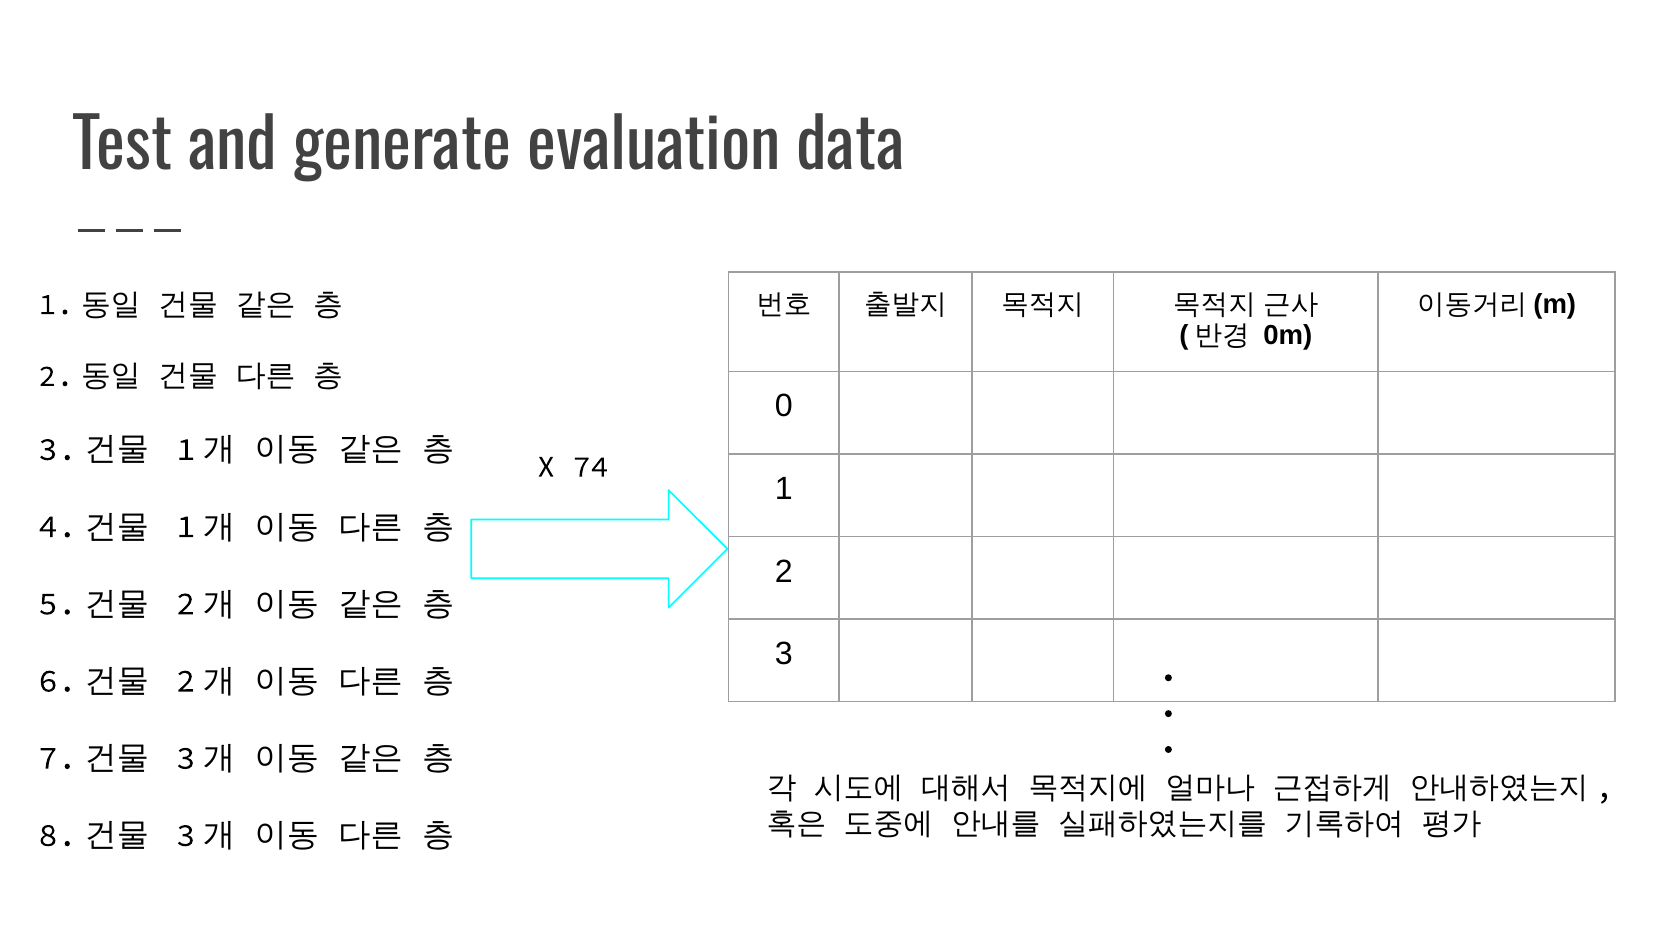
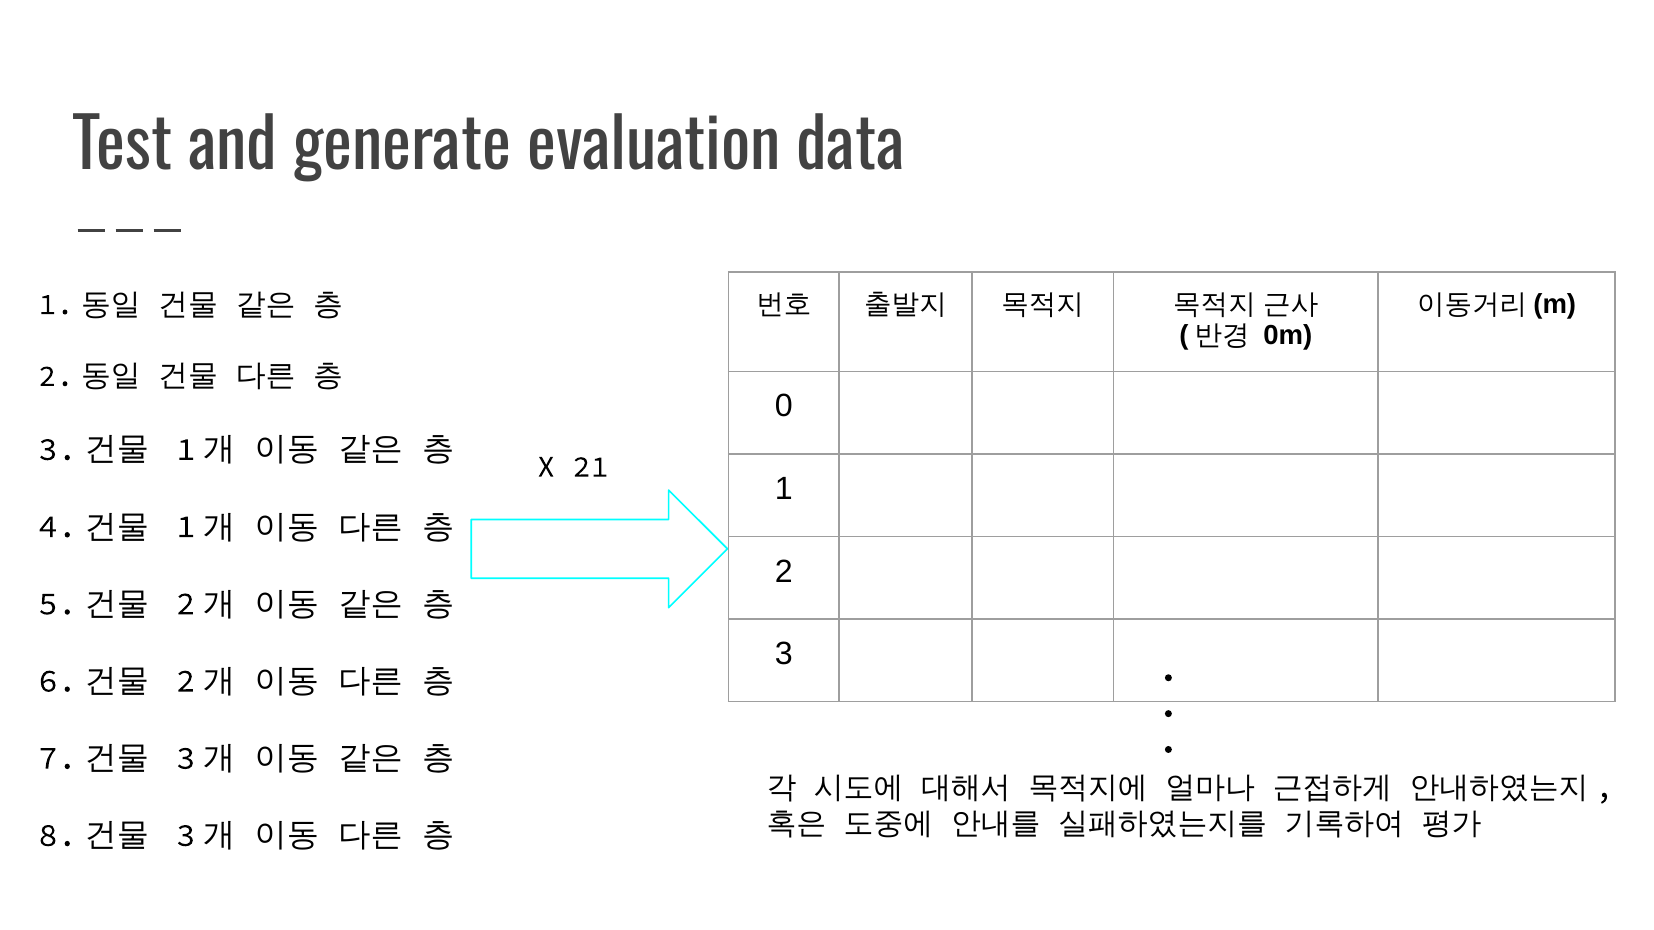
74: 74 -> 21
